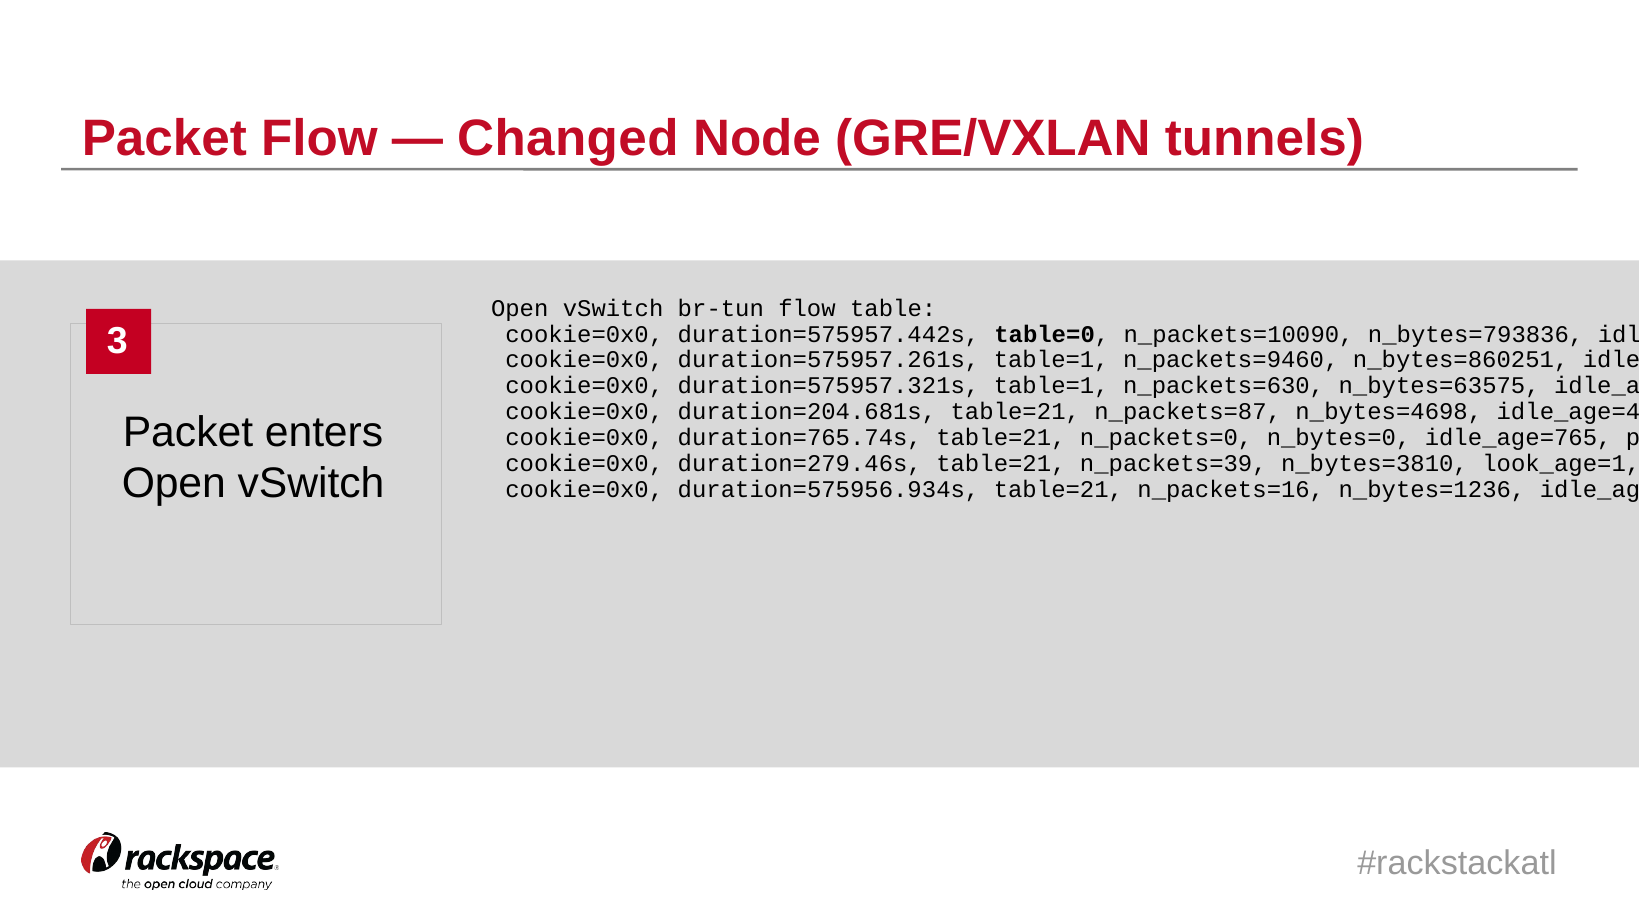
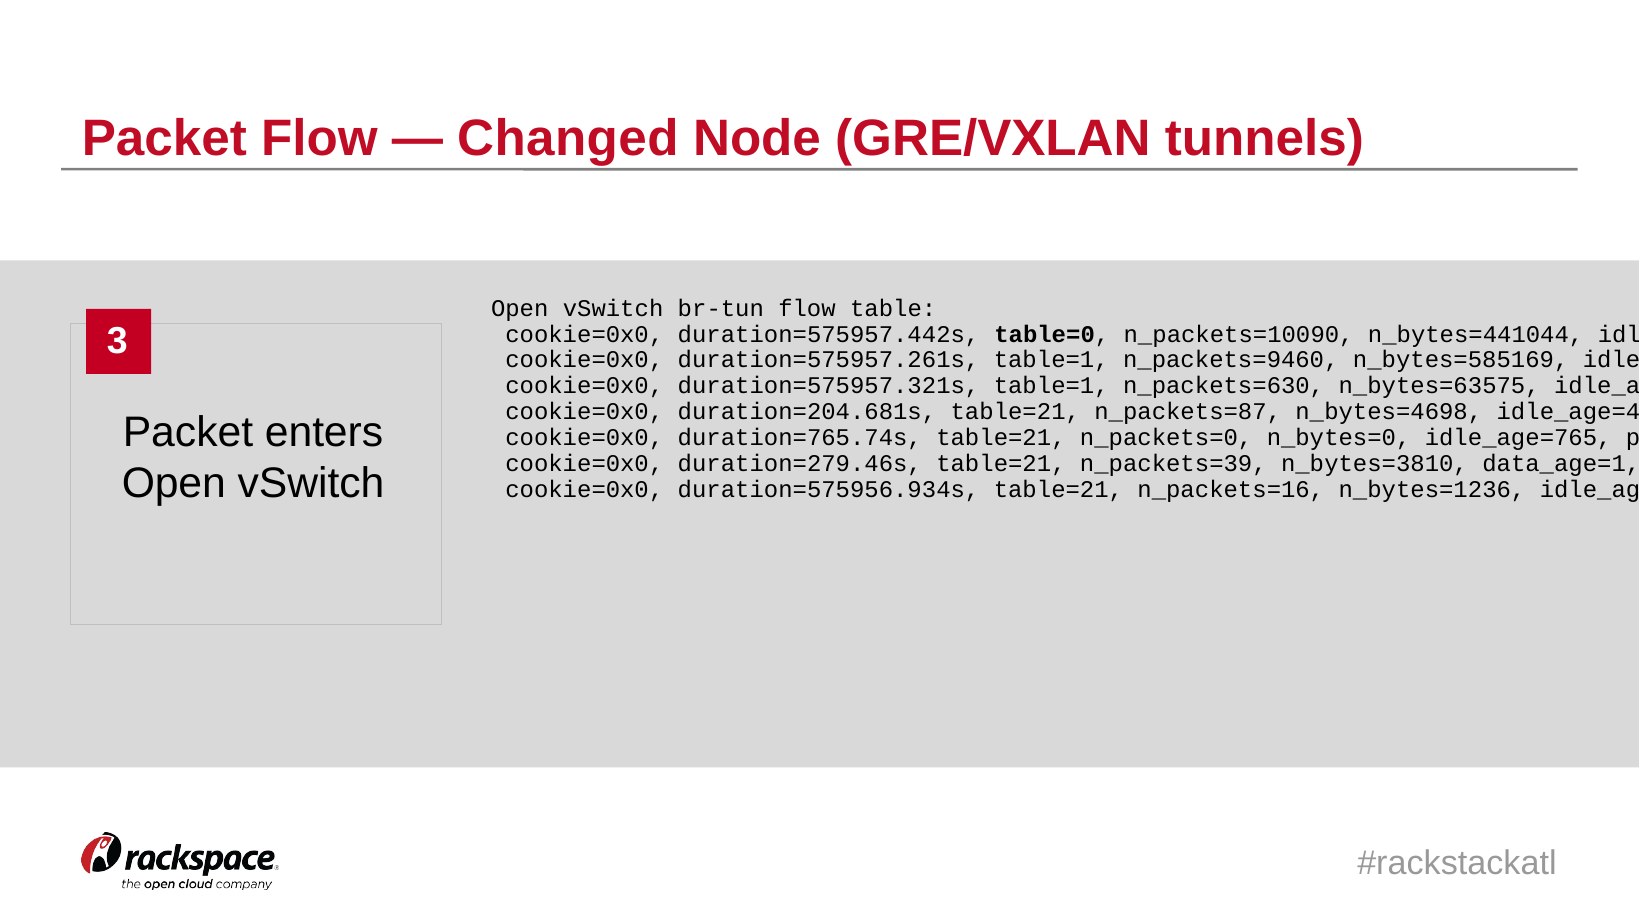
n_bytes=793836: n_bytes=793836 -> n_bytes=441044
n_bytes=860251: n_bytes=860251 -> n_bytes=585169
look_age=1: look_age=1 -> data_age=1
